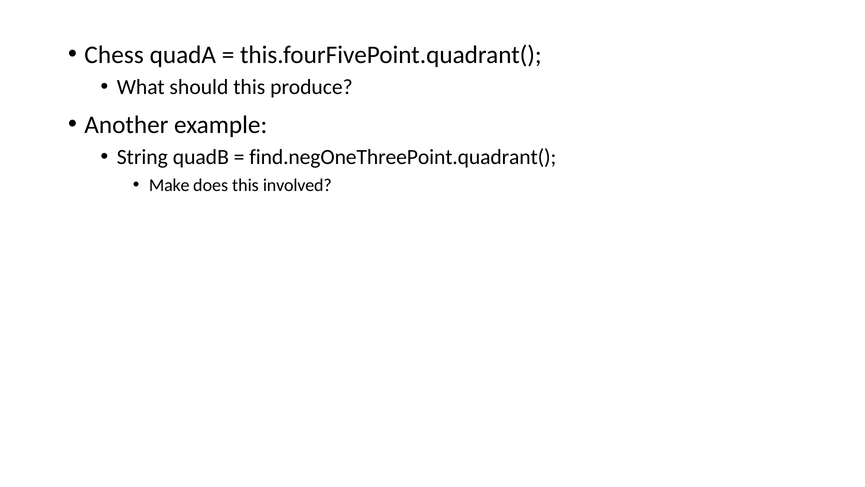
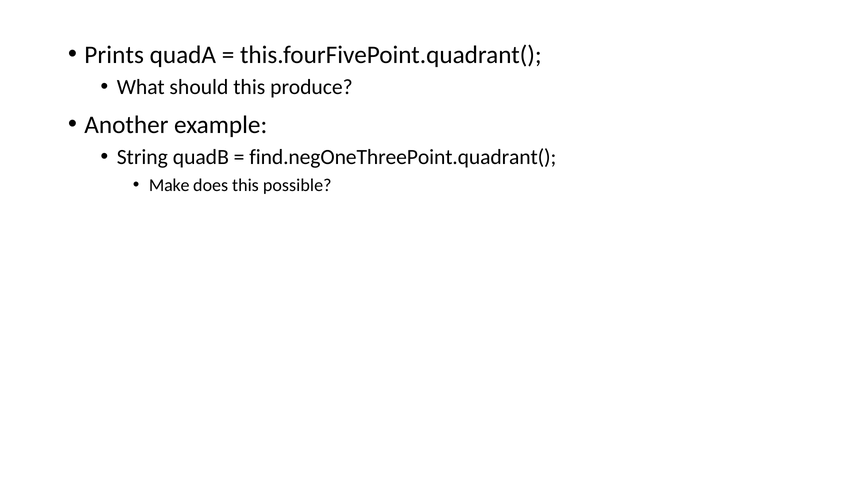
Chess: Chess -> Prints
involved: involved -> possible
